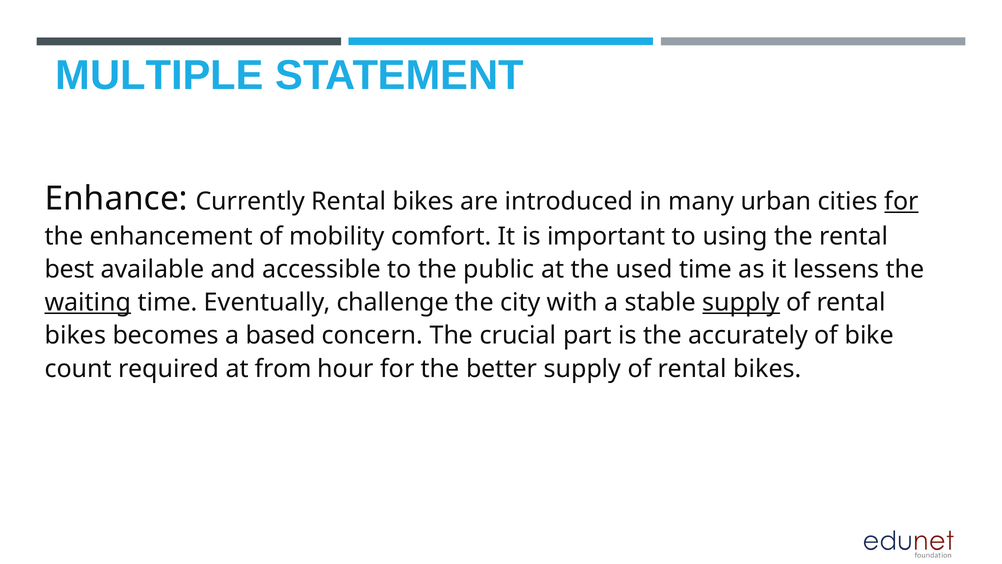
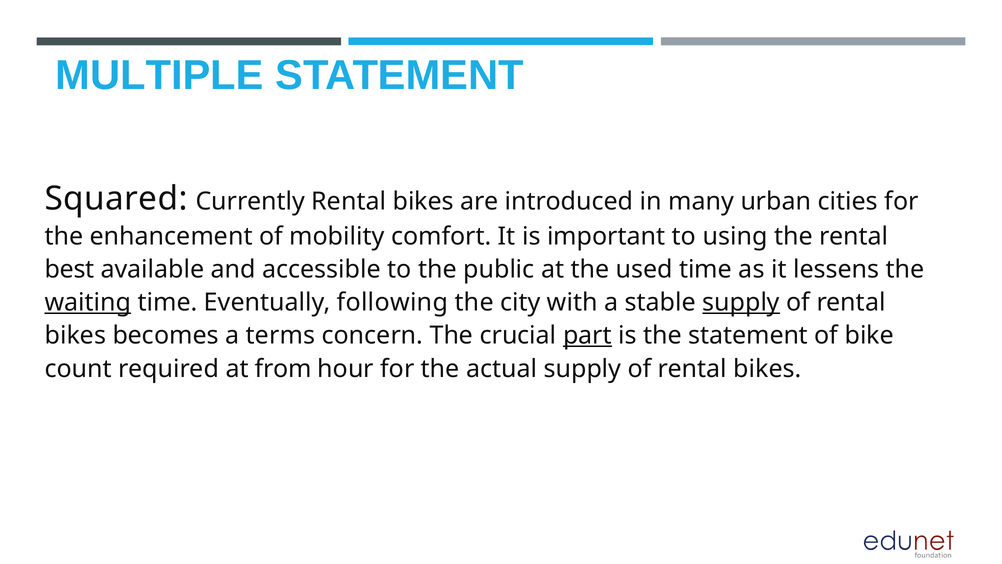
Enhance: Enhance -> Squared
for at (901, 202) underline: present -> none
challenge: challenge -> following
based: based -> terms
part underline: none -> present
the accurately: accurately -> statement
better: better -> actual
